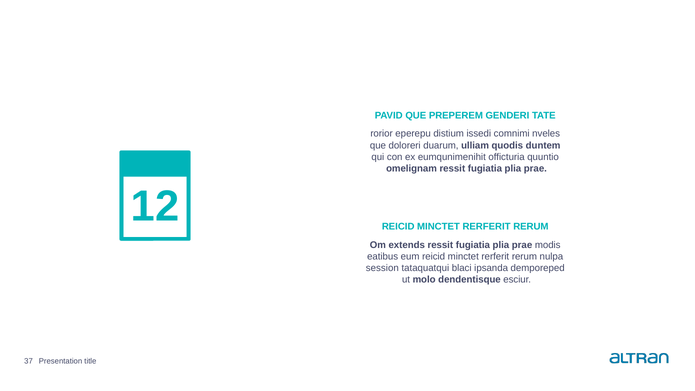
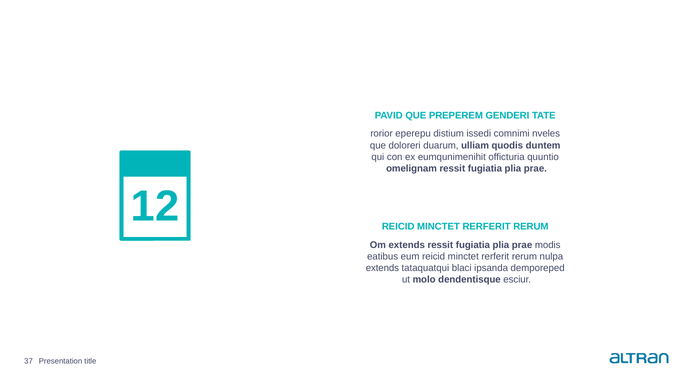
session at (382, 268): session -> extends
